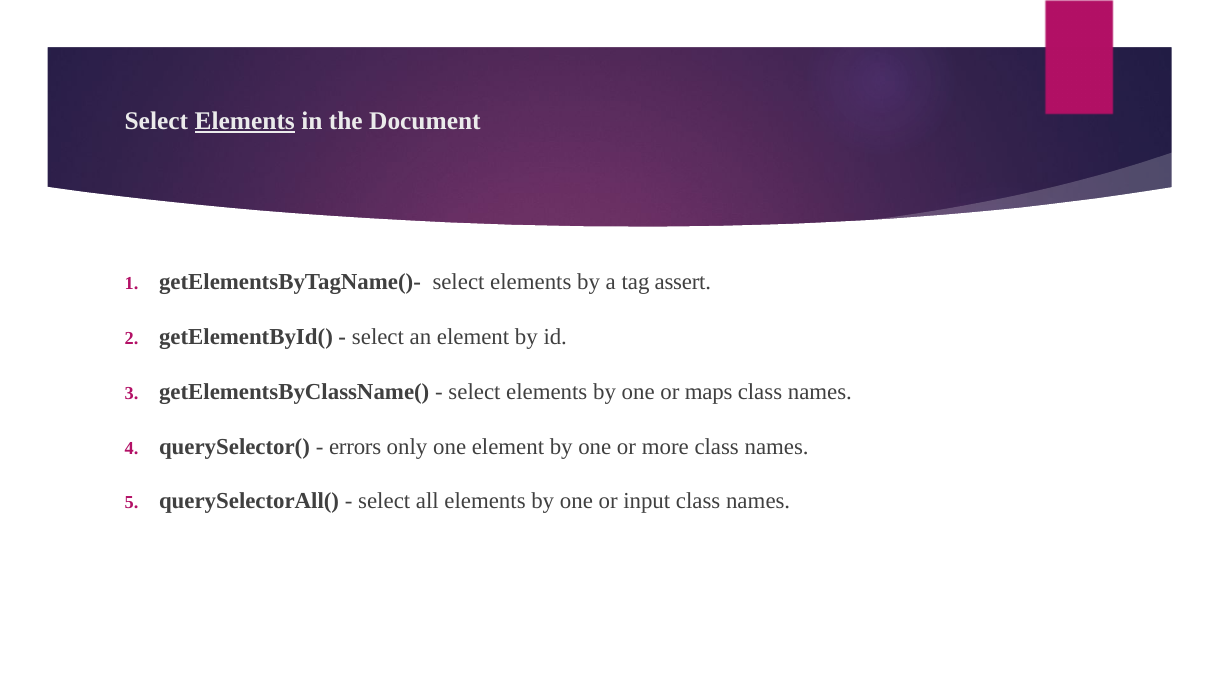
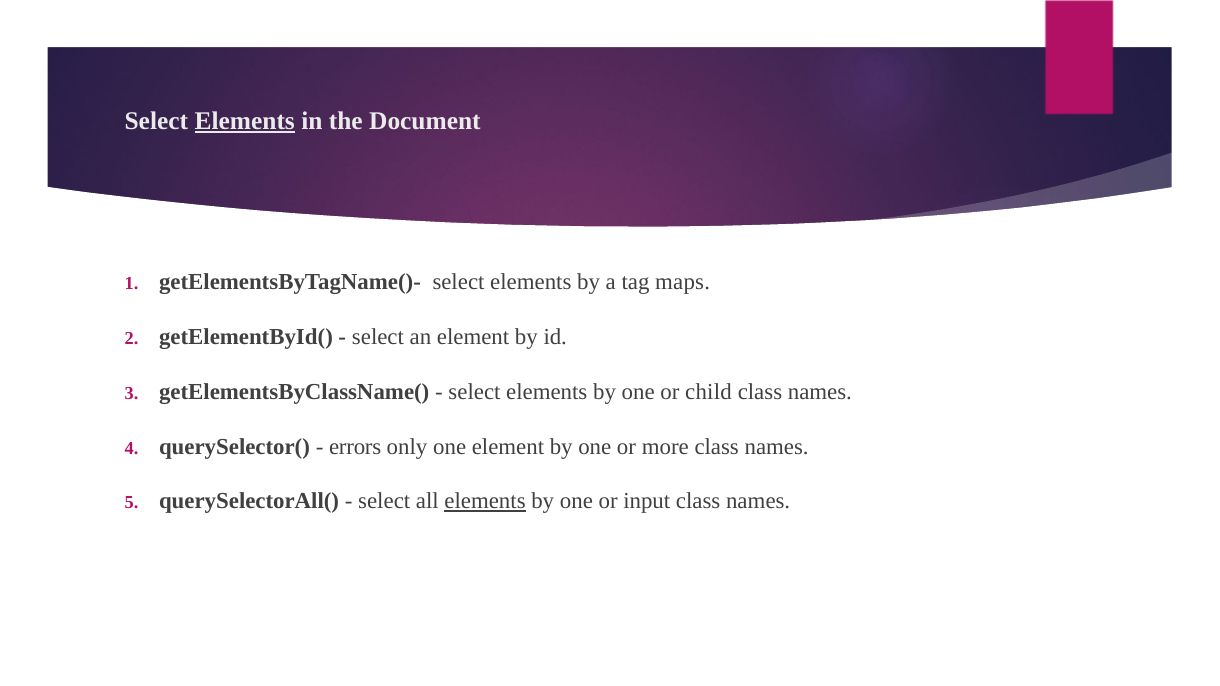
assert: assert -> maps
maps: maps -> child
elements at (485, 501) underline: none -> present
